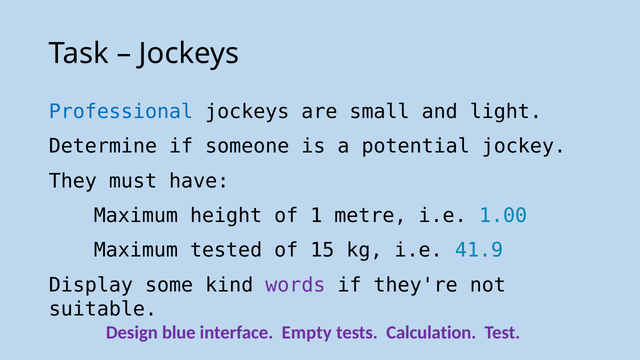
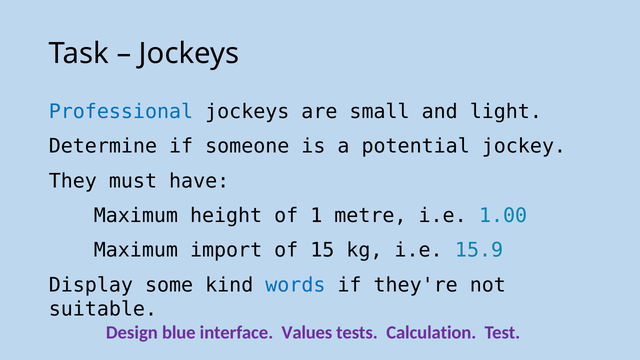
tested: tested -> import
41.9: 41.9 -> 15.9
words colour: purple -> blue
Empty: Empty -> Values
